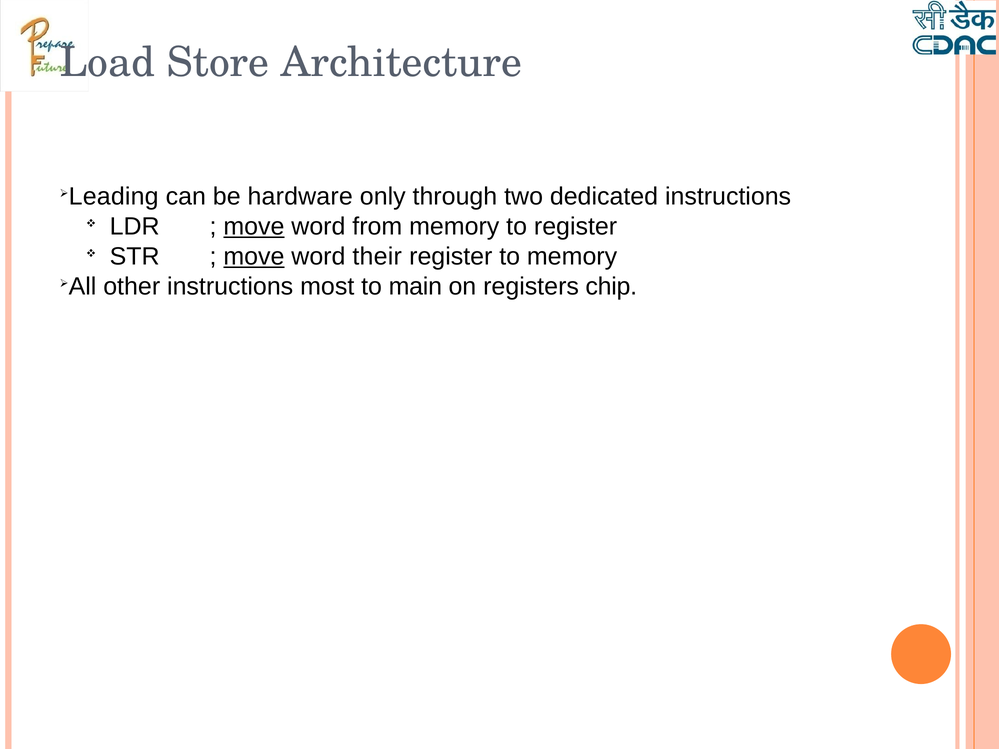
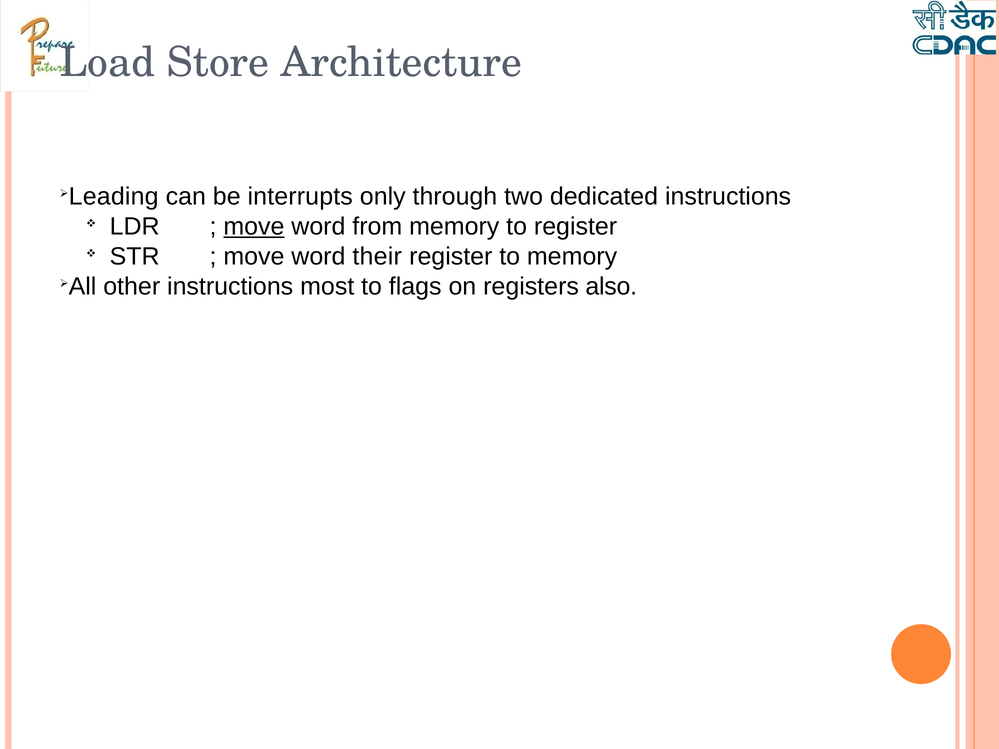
hardware: hardware -> interrupts
move at (254, 256) underline: present -> none
main: main -> flags
chip: chip -> also
